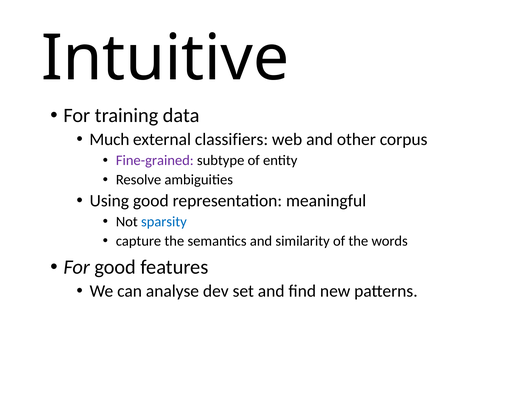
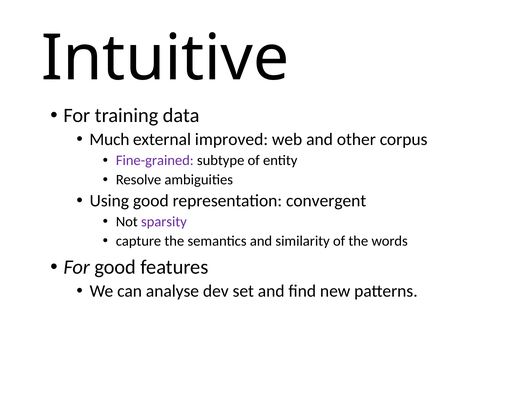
classifiers: classifiers -> improved
meaningful: meaningful -> convergent
sparsity colour: blue -> purple
